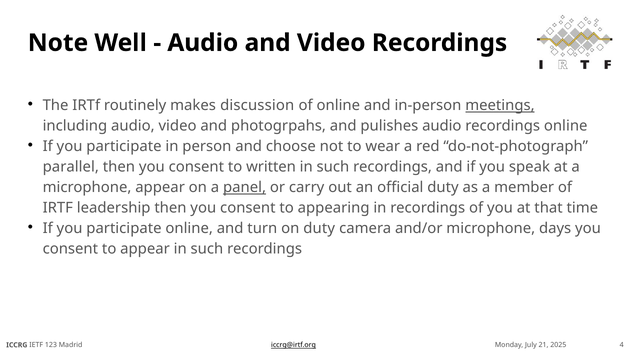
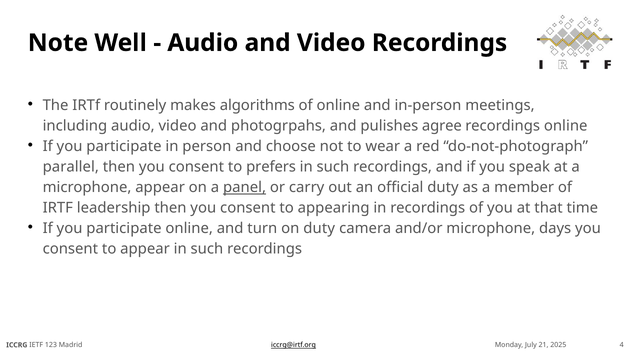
discussion: discussion -> algorithms
meetings underline: present -> none
pulishes audio: audio -> agree
written: written -> prefers
